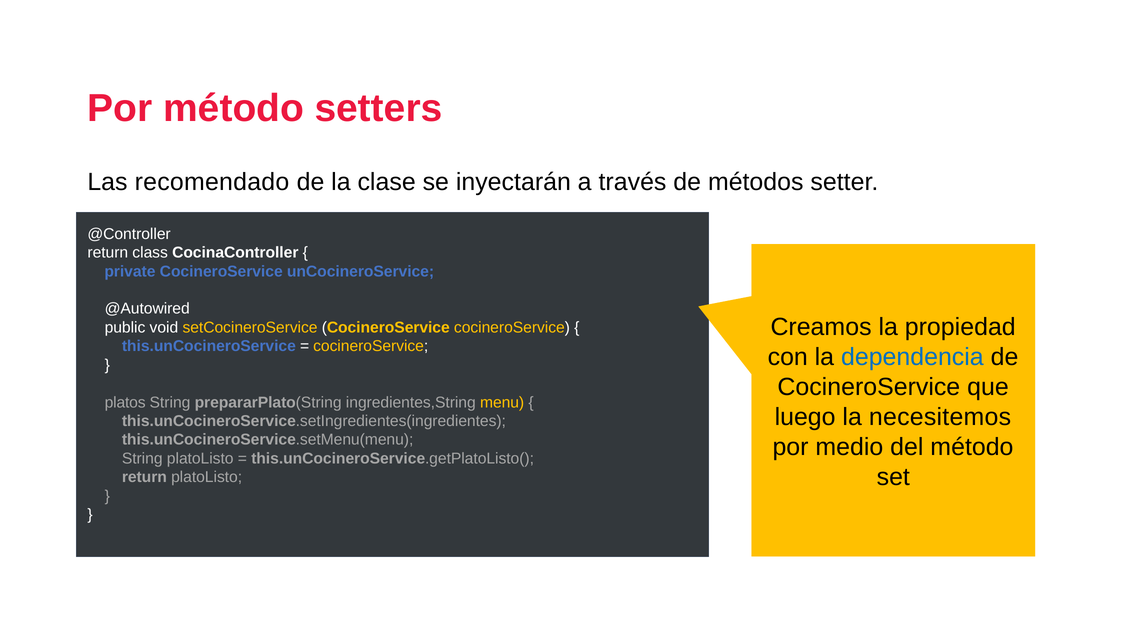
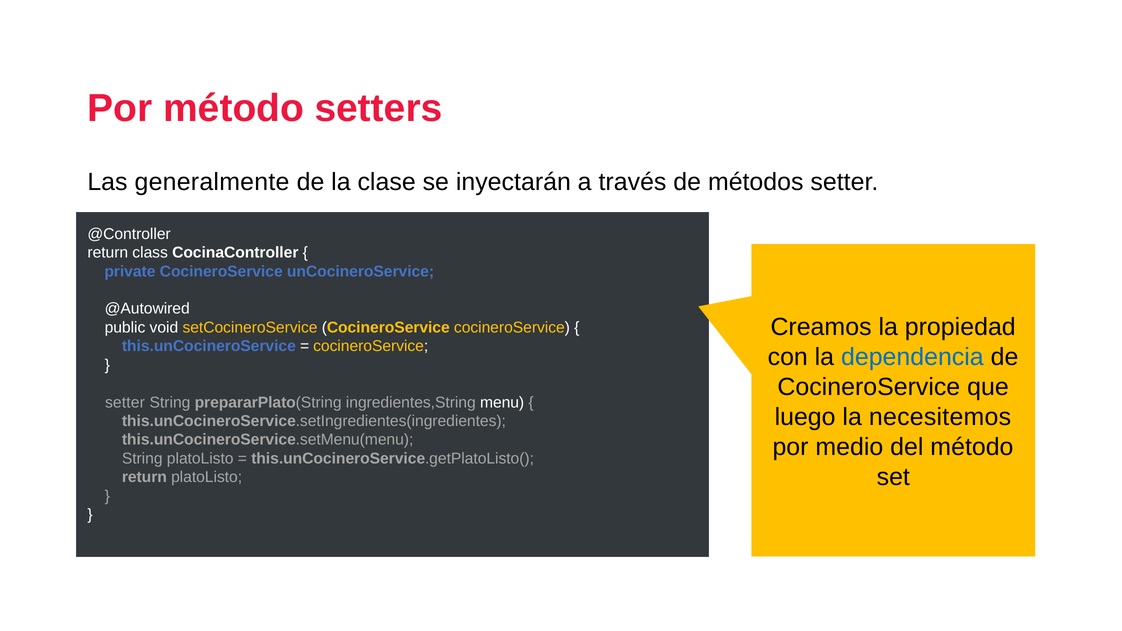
recomendado: recomendado -> generalmente
platos at (125, 402): platos -> setter
menu colour: yellow -> white
